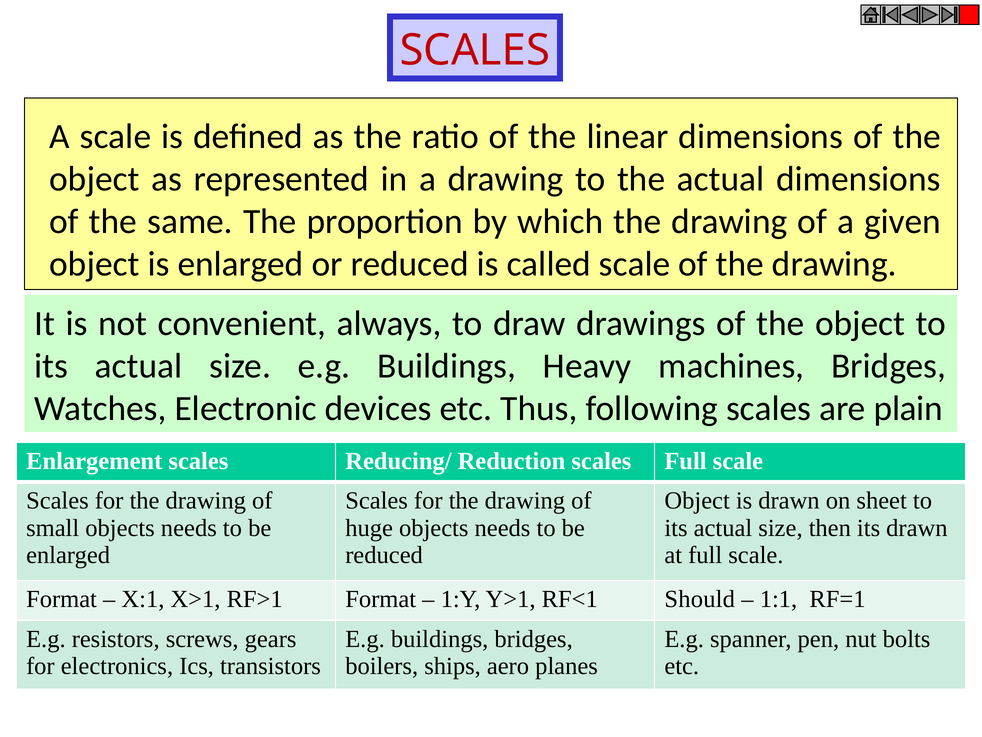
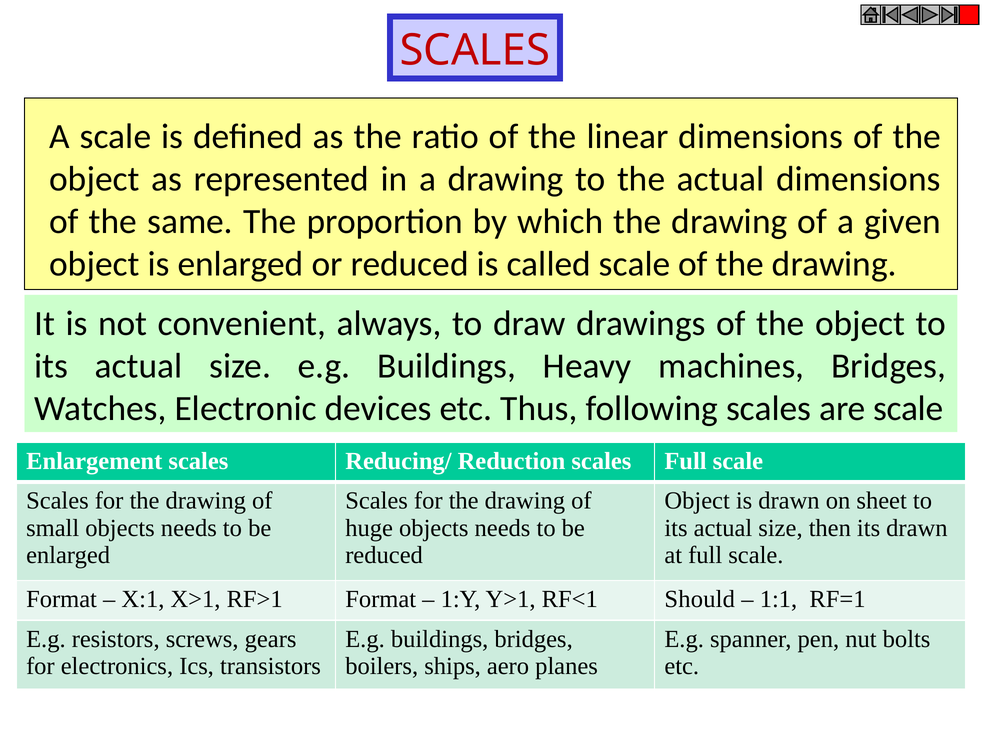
are plain: plain -> scale
